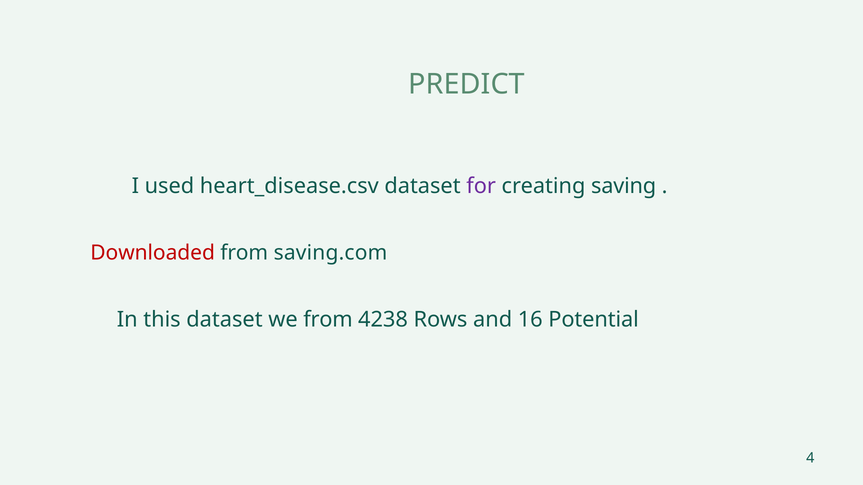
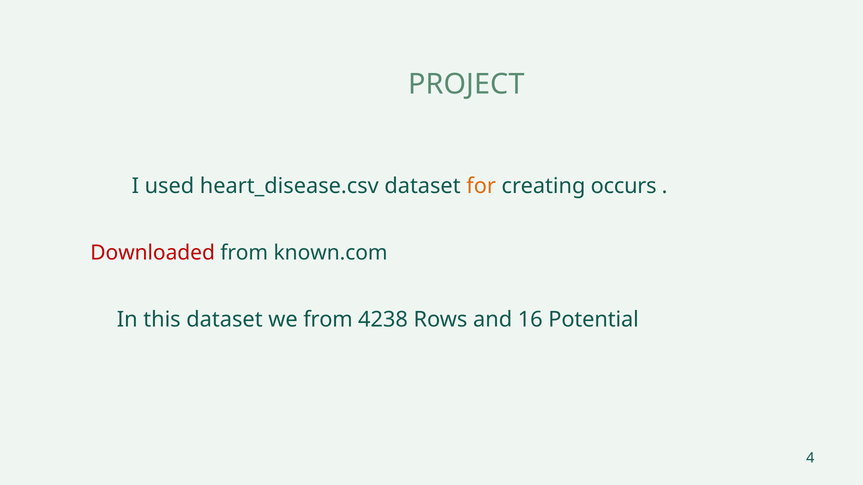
PREDICT: PREDICT -> PROJECT
for colour: purple -> orange
saving: saving -> occurs
saving.com: saving.com -> known.com
